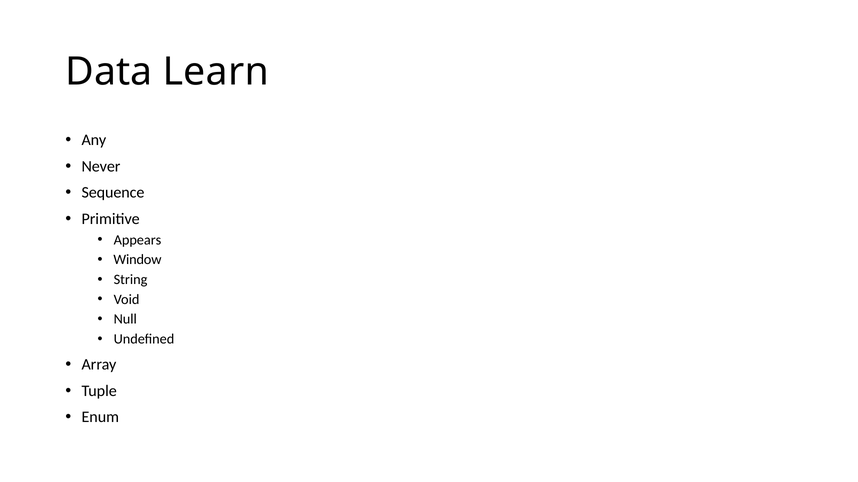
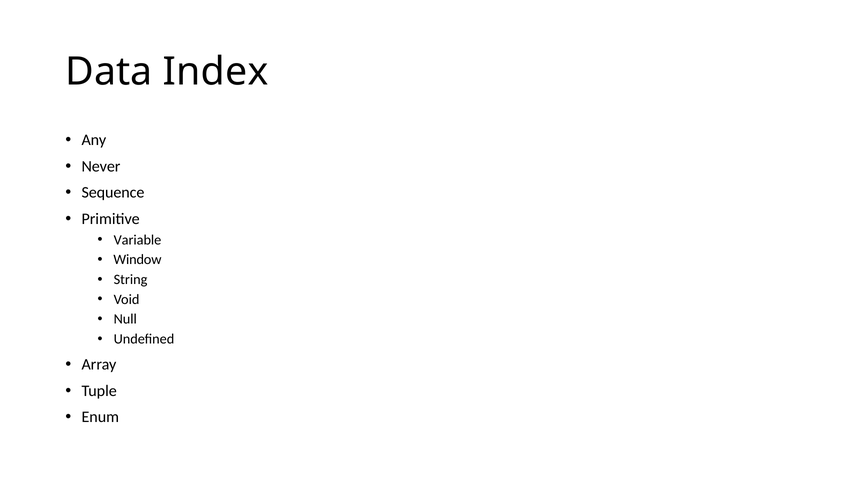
Learn: Learn -> Index
Appears: Appears -> Variable
